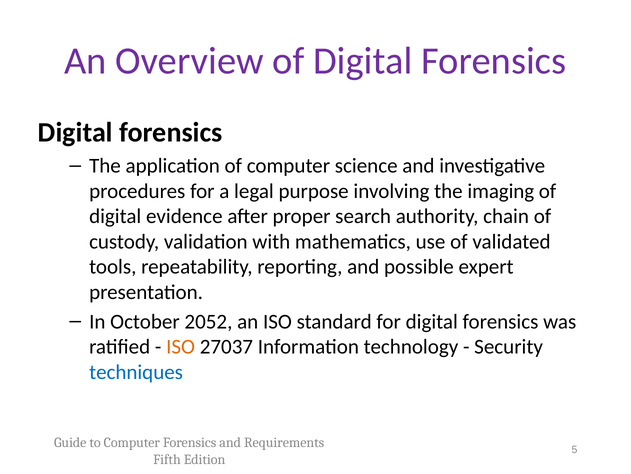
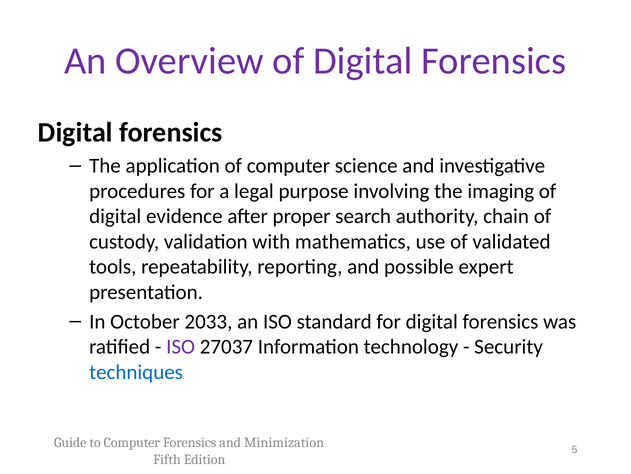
2052: 2052 -> 2033
ISO at (181, 346) colour: orange -> purple
Requirements: Requirements -> Minimization
